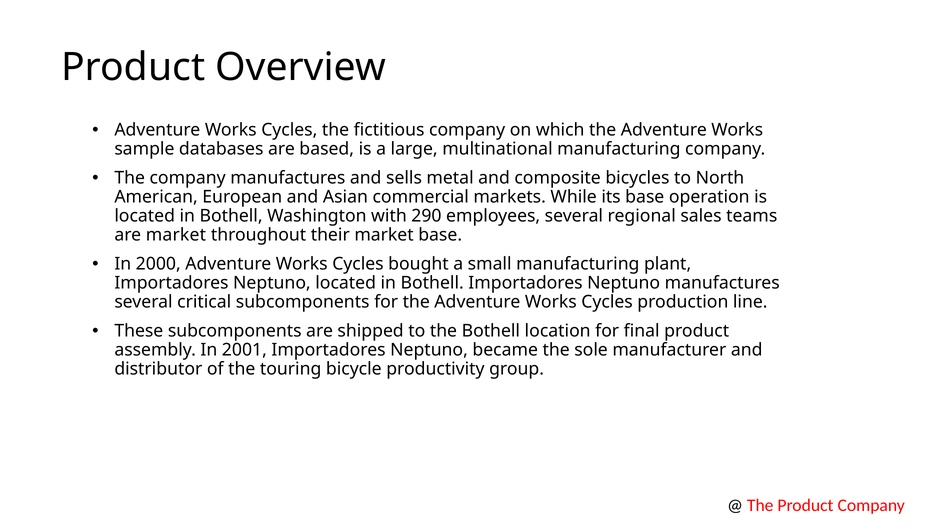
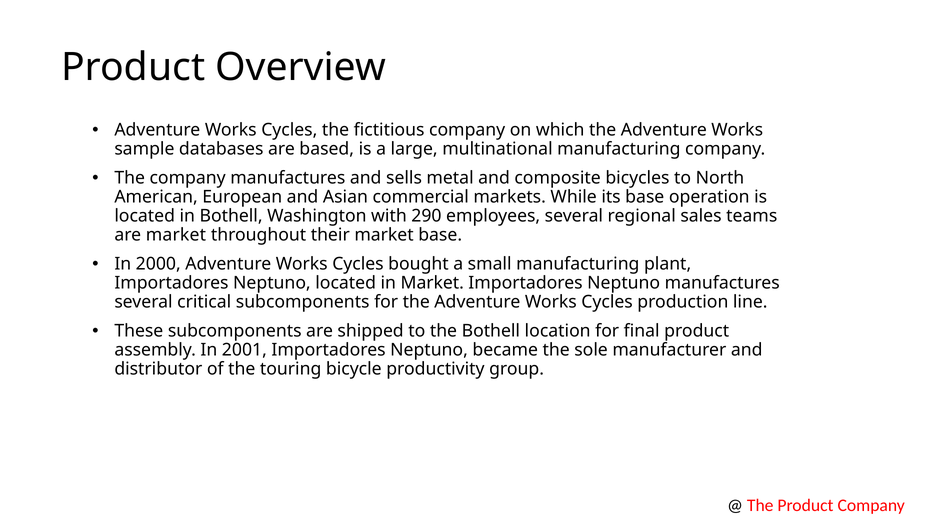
Neptuno located in Bothell: Bothell -> Market
